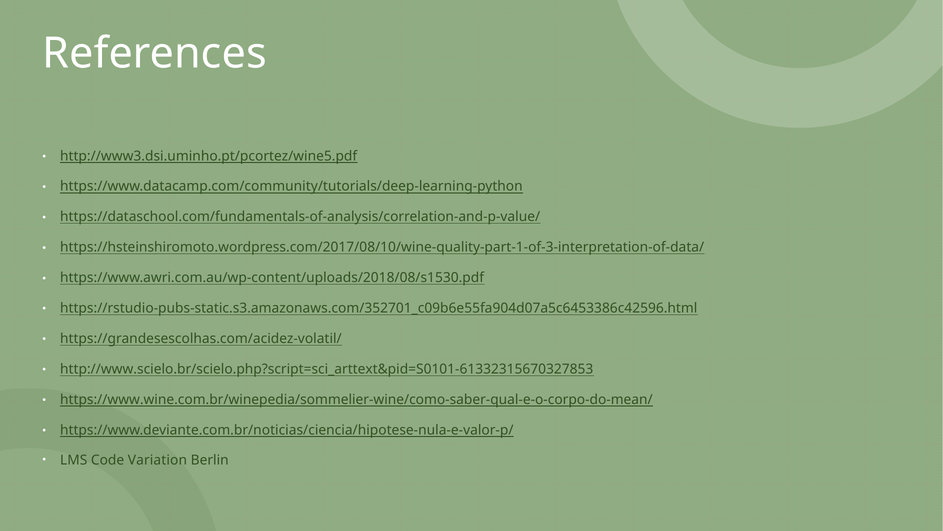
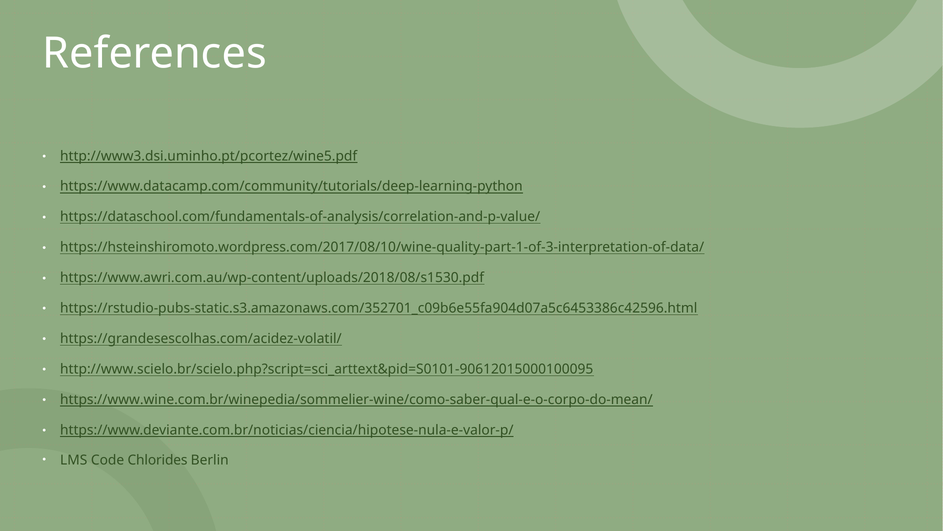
http://www.scielo.br/scielo.php?script=sci_arttext&pid=S0101-61332315670327853: http://www.scielo.br/scielo.php?script=sci_arttext&pid=S0101-61332315670327853 -> http://www.scielo.br/scielo.php?script=sci_arttext&pid=S0101-90612015000100095
Variation: Variation -> Chlorides
